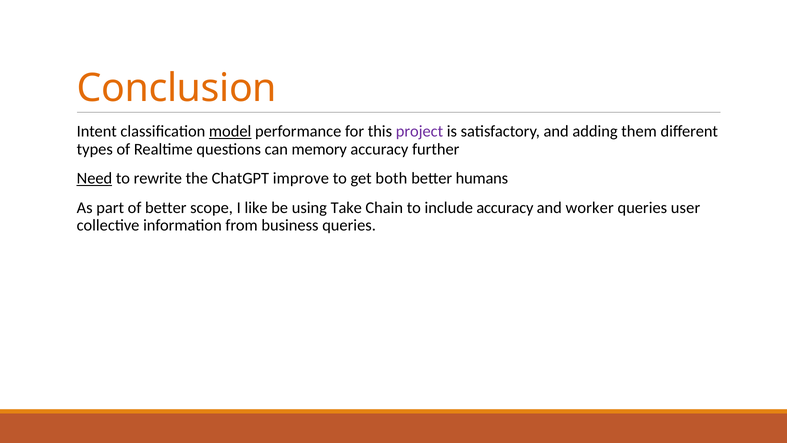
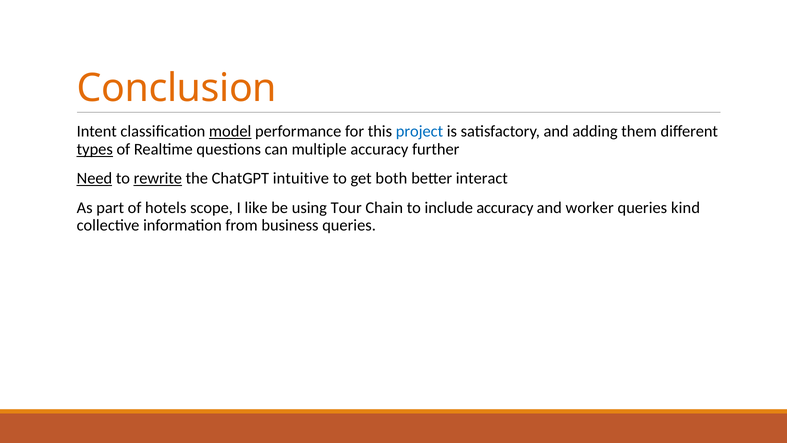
project colour: purple -> blue
types underline: none -> present
memory: memory -> multiple
rewrite underline: none -> present
improve: improve -> intuitive
humans: humans -> interact
of better: better -> hotels
Take: Take -> Tour
user: user -> kind
